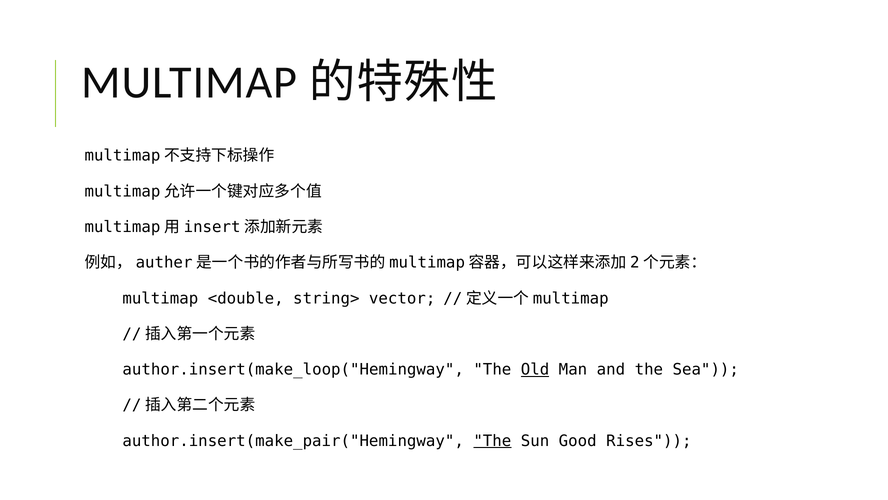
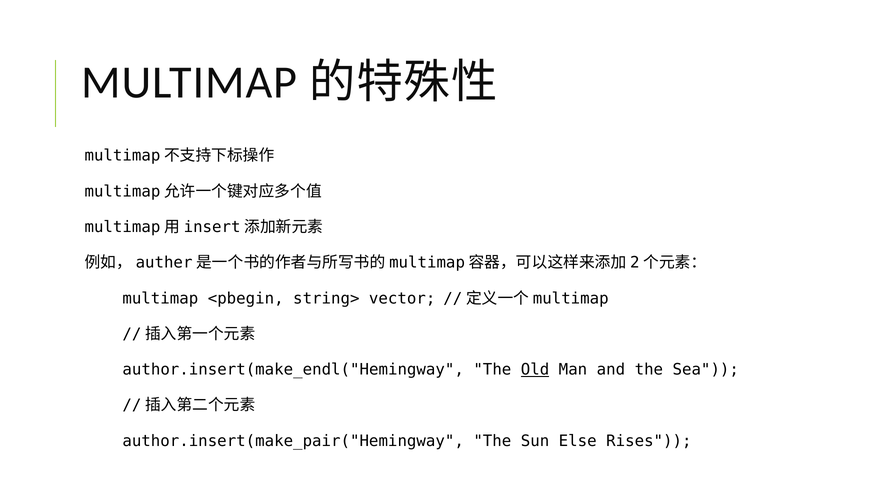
<double: <double -> <pbegin
author.insert(make_loop("Hemingway: author.insert(make_loop("Hemingway -> author.insert(make_endl("Hemingway
The at (492, 440) underline: present -> none
Good: Good -> Else
